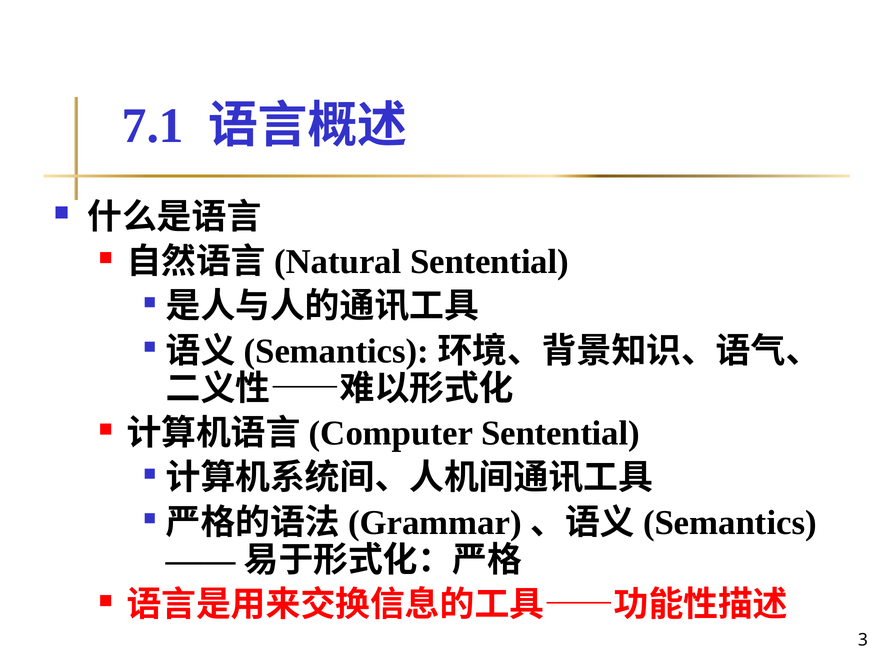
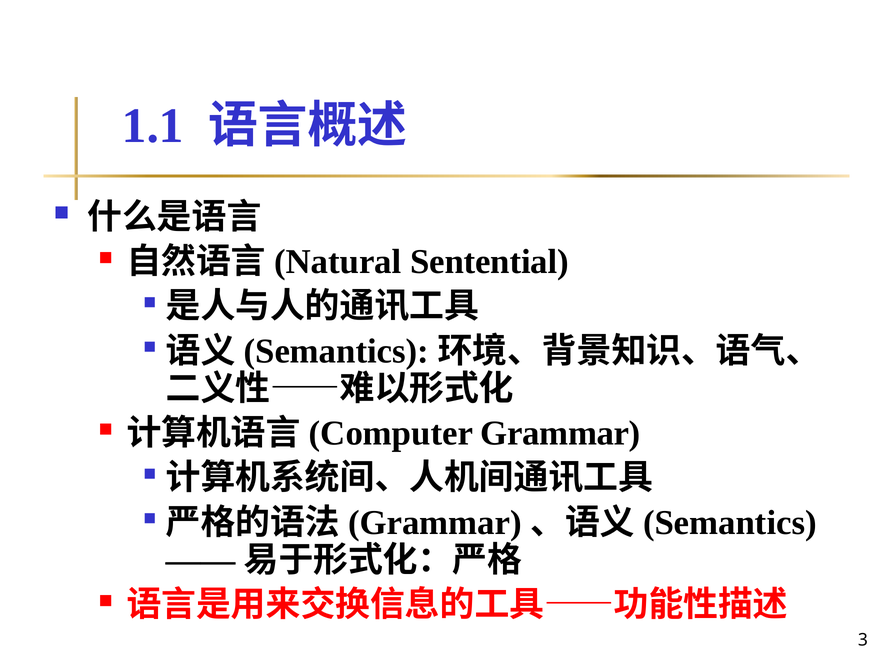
7.1: 7.1 -> 1.1
Sentential at (560, 433): Sentential -> Grammar
